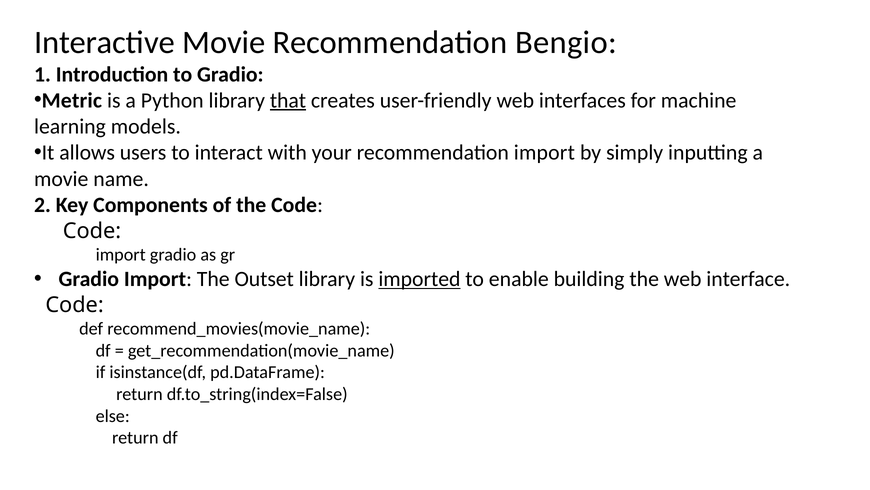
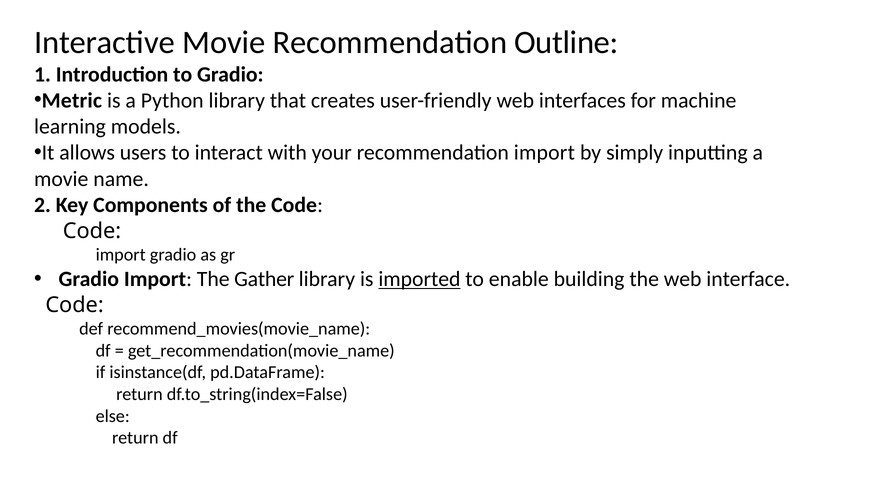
Bengio: Bengio -> Outline
that underline: present -> none
Outset: Outset -> Gather
